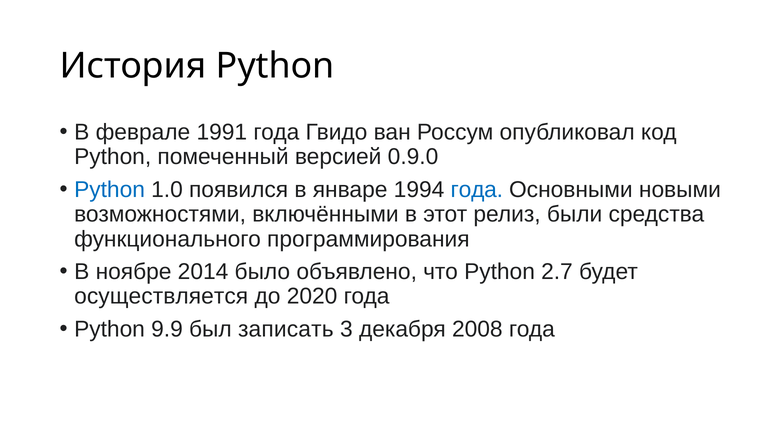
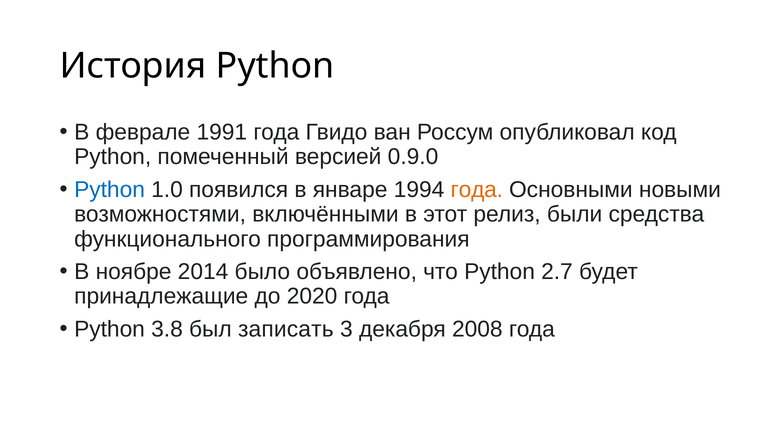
года at (477, 189) colour: blue -> orange
осуществляется: осуществляется -> принадлежащие
9.9: 9.9 -> 3.8
